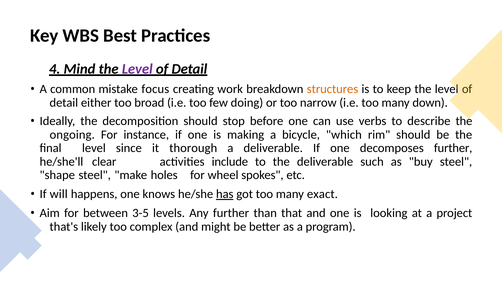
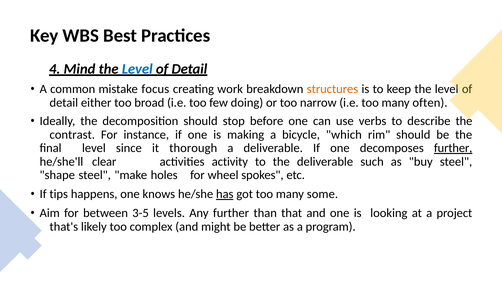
Level at (137, 69) colour: purple -> blue
down: down -> often
ongoing: ongoing -> contrast
further at (453, 148) underline: none -> present
include: include -> activity
will: will -> tips
exact: exact -> some
